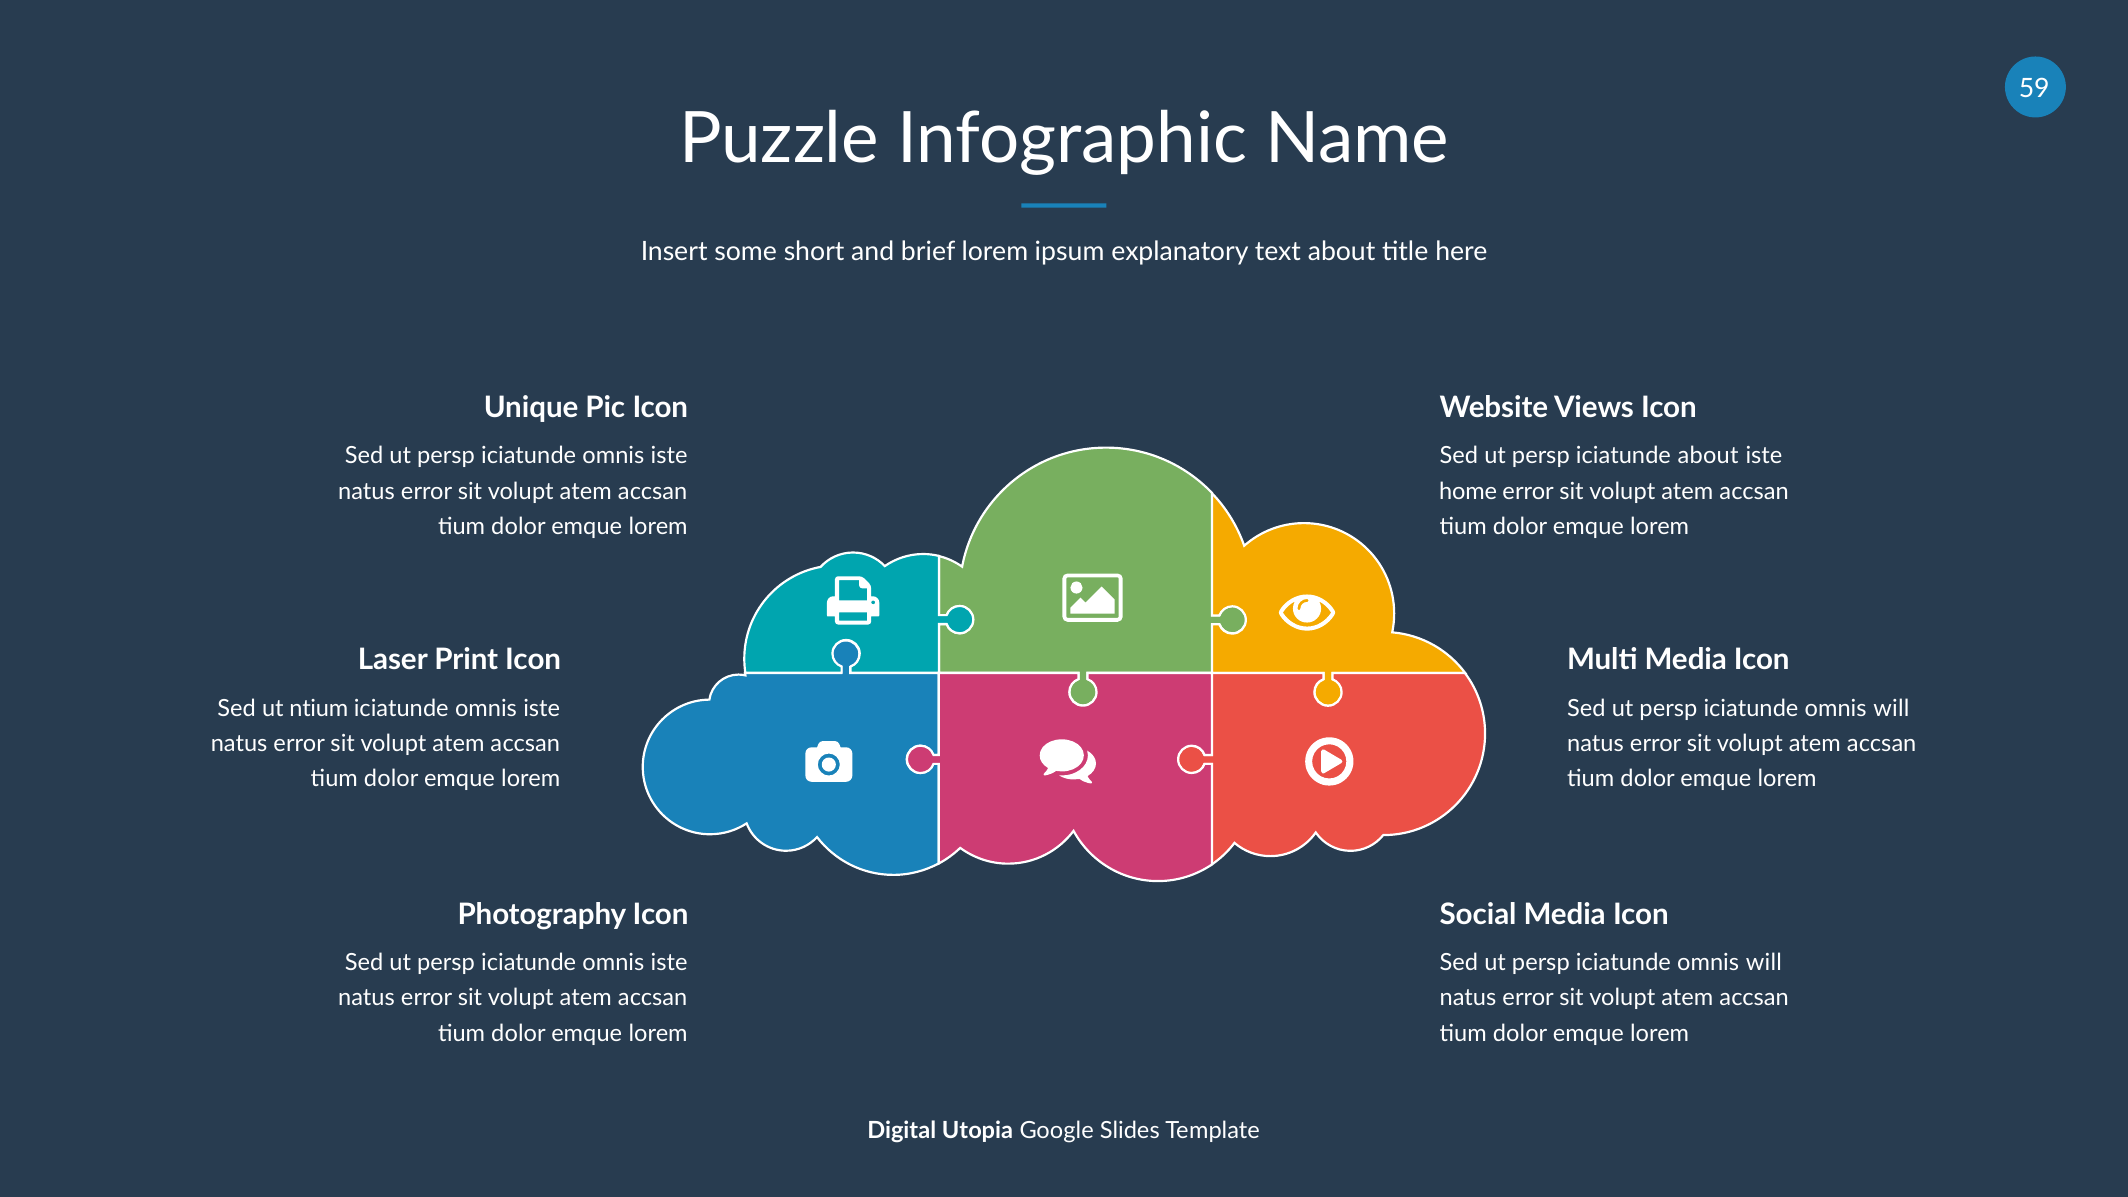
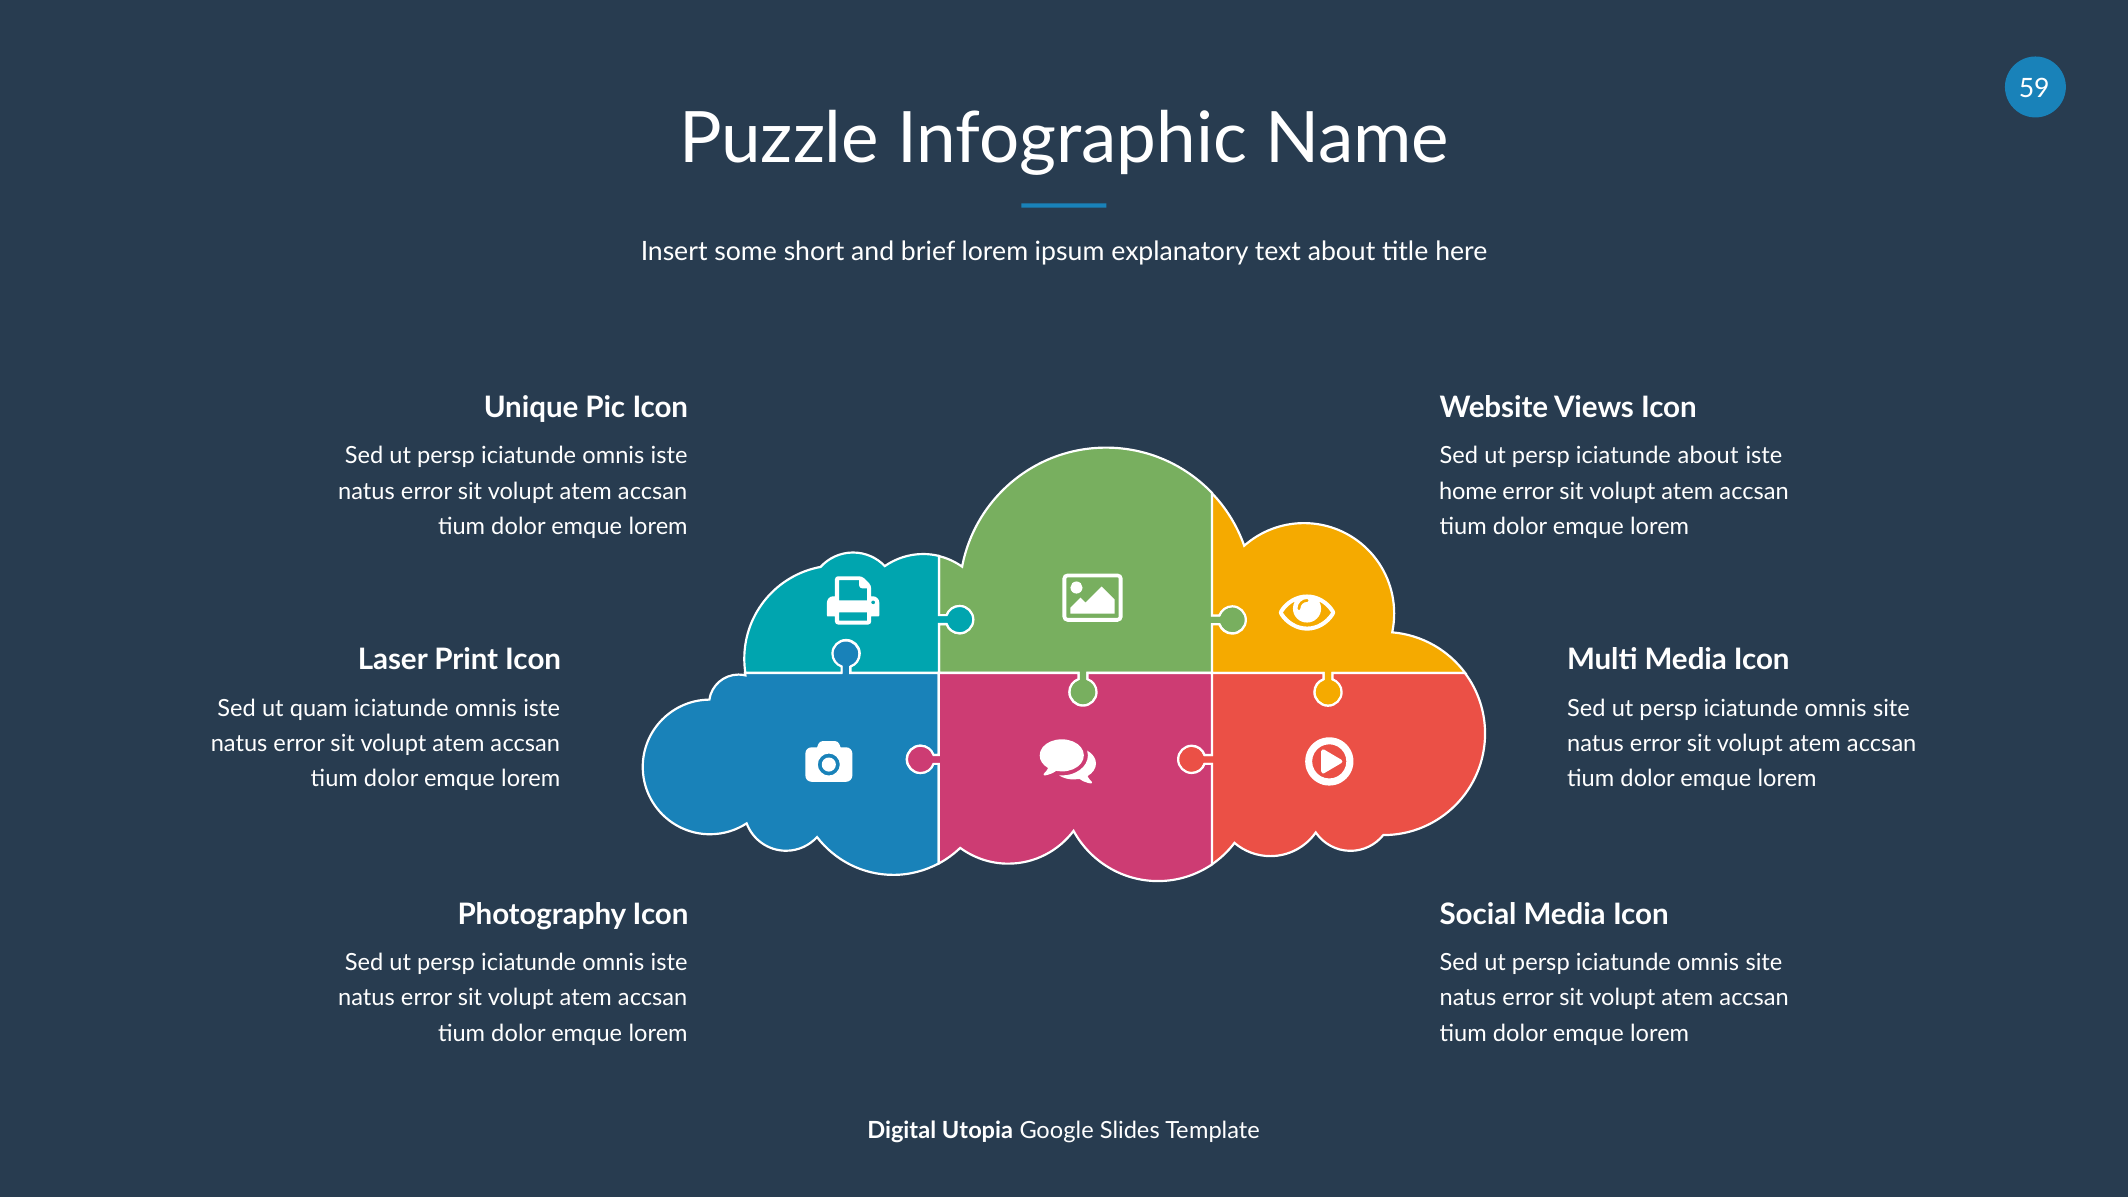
ntium: ntium -> quam
will at (1891, 708): will -> site
will at (1764, 963): will -> site
